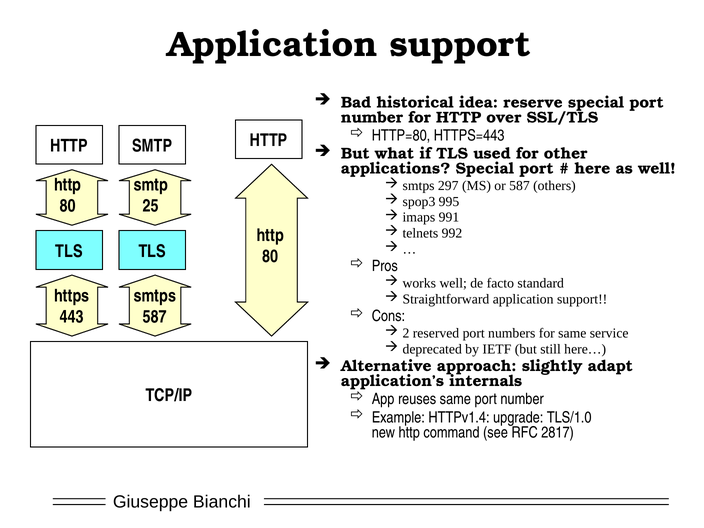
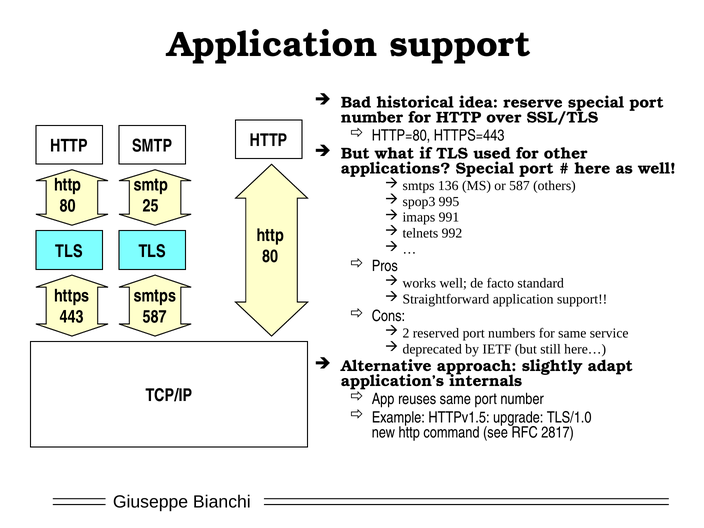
297: 297 -> 136
HTTPv1.4: HTTPv1.4 -> HTTPv1.5
